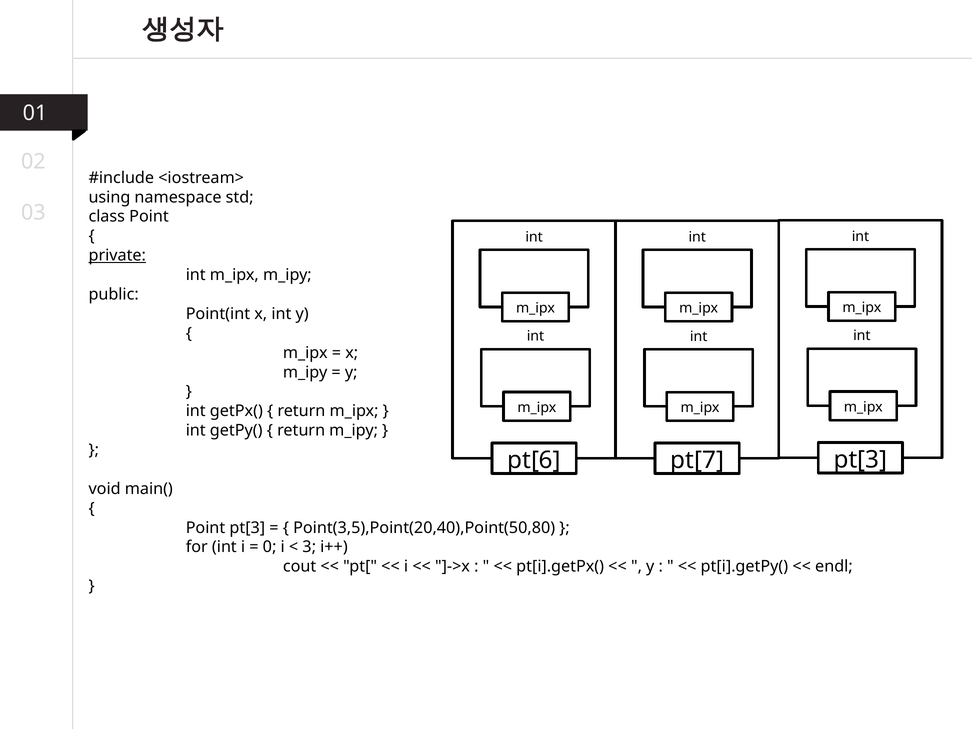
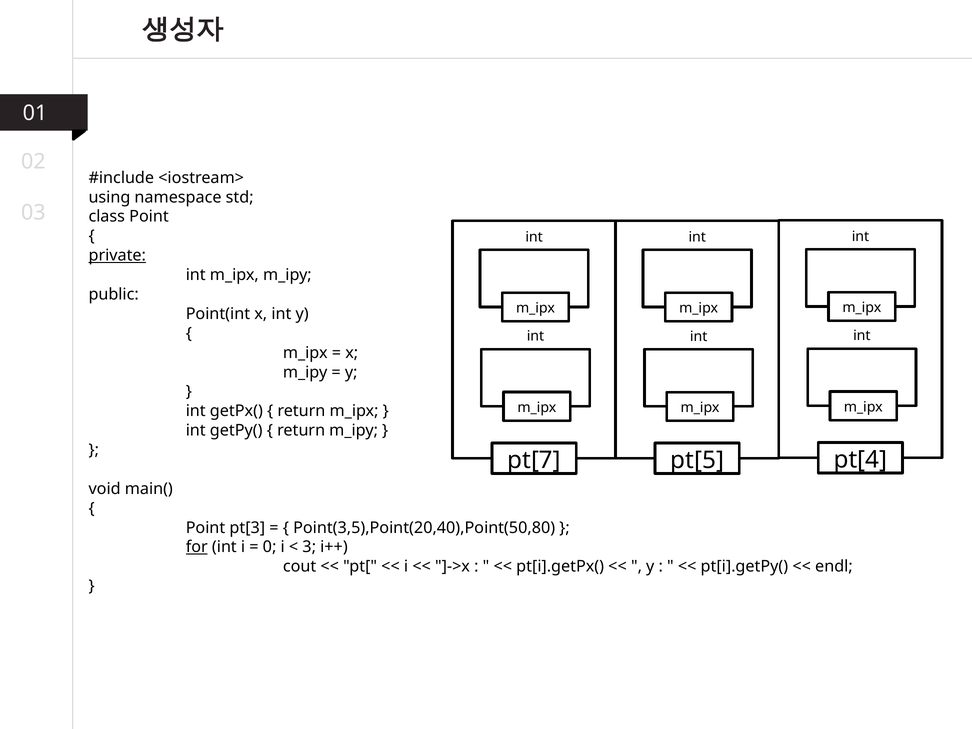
pt[3 at (860, 459): pt[3 -> pt[4
pt[6: pt[6 -> pt[7
pt[7: pt[7 -> pt[5
for underline: none -> present
